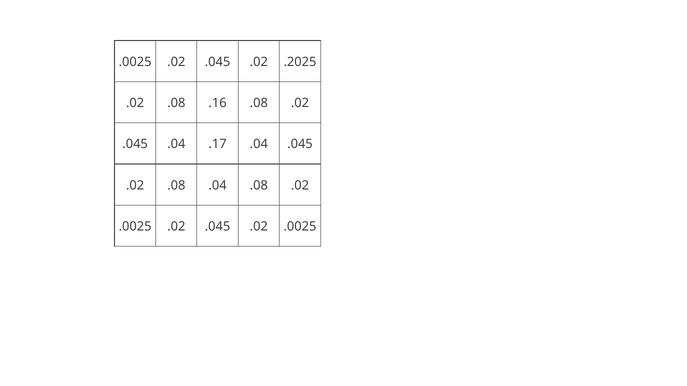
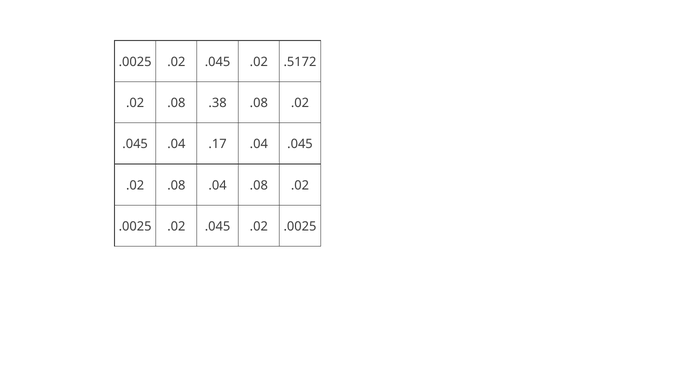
.2025: .2025 -> .5172
.16: .16 -> .38
